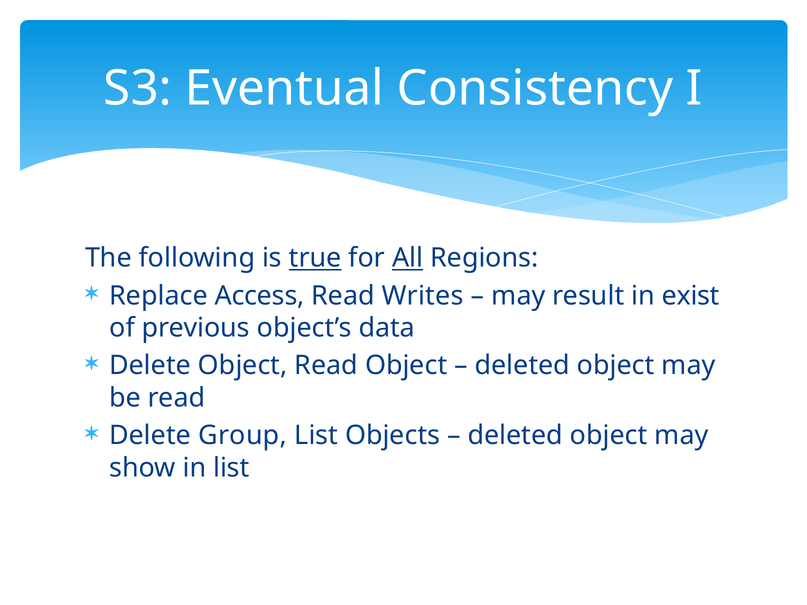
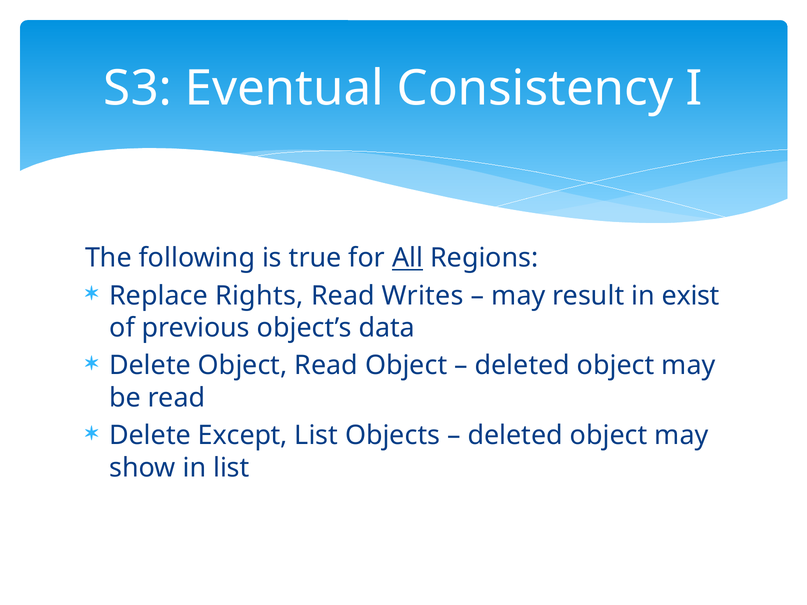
true underline: present -> none
Access: Access -> Rights
Group: Group -> Except
